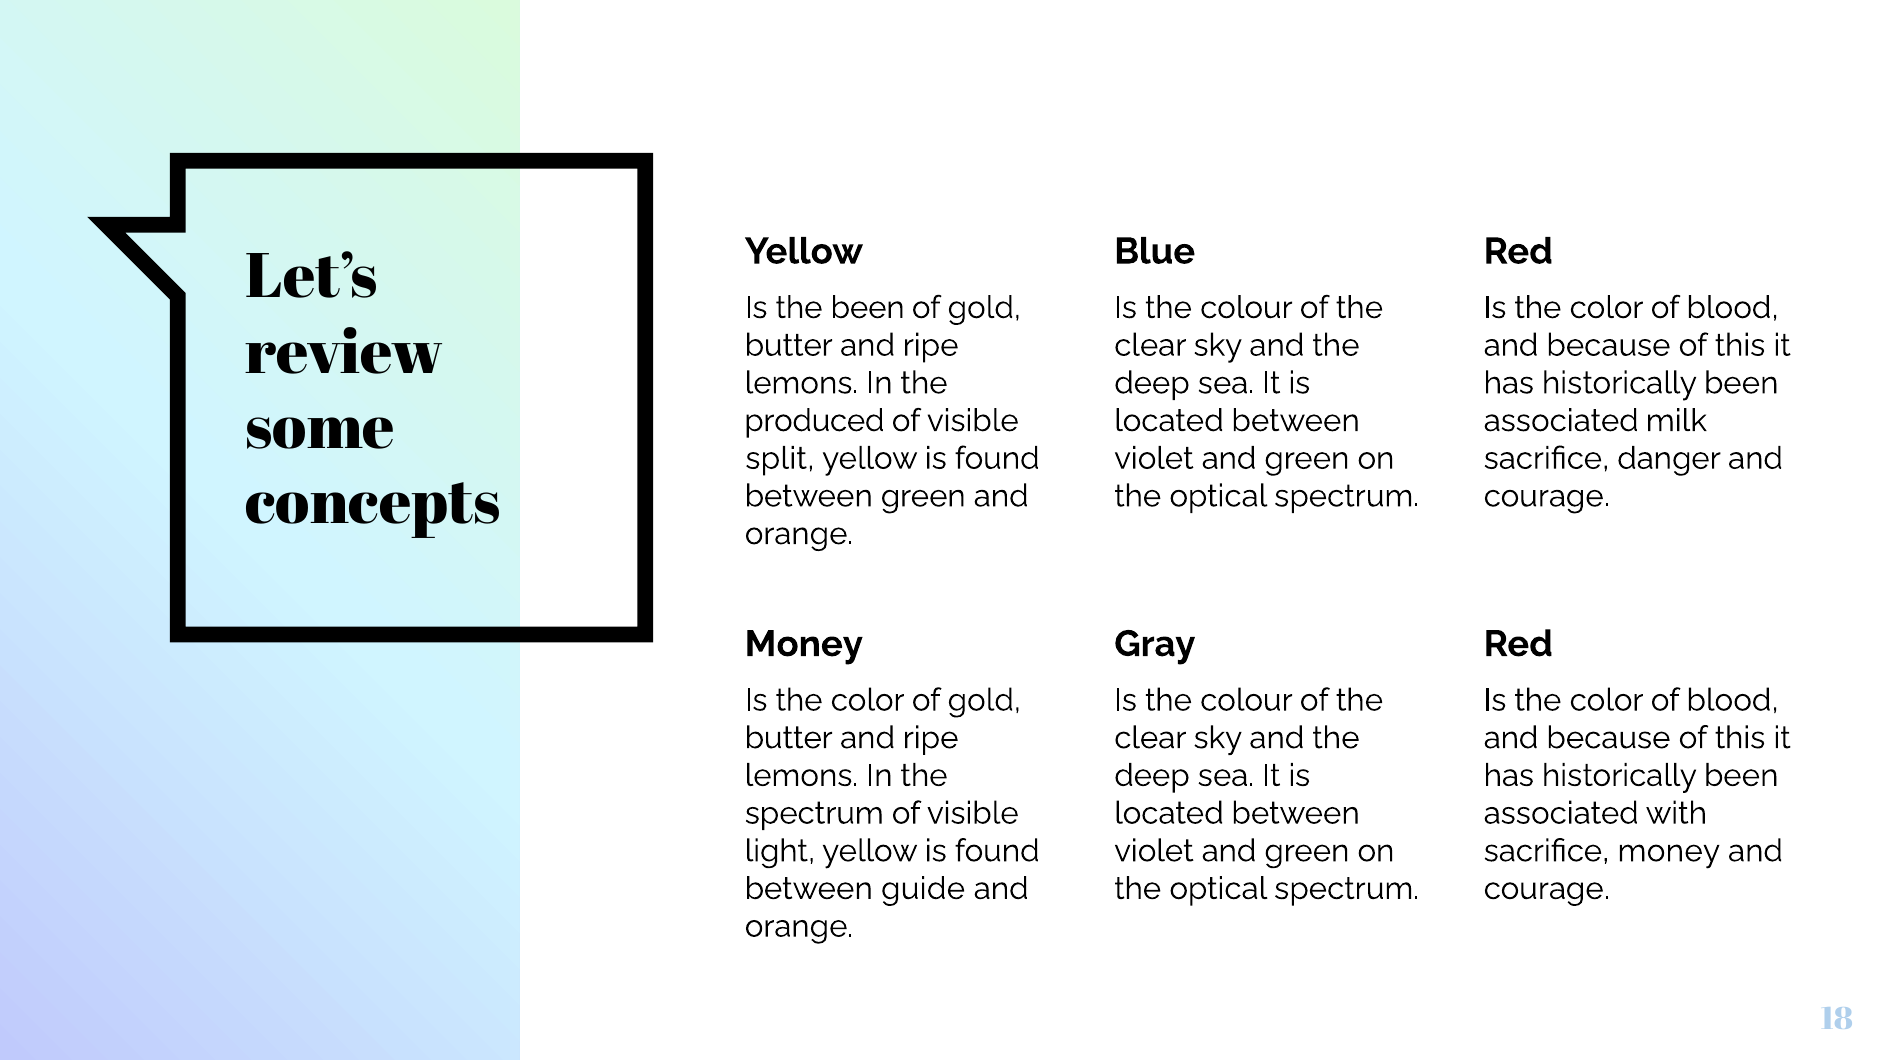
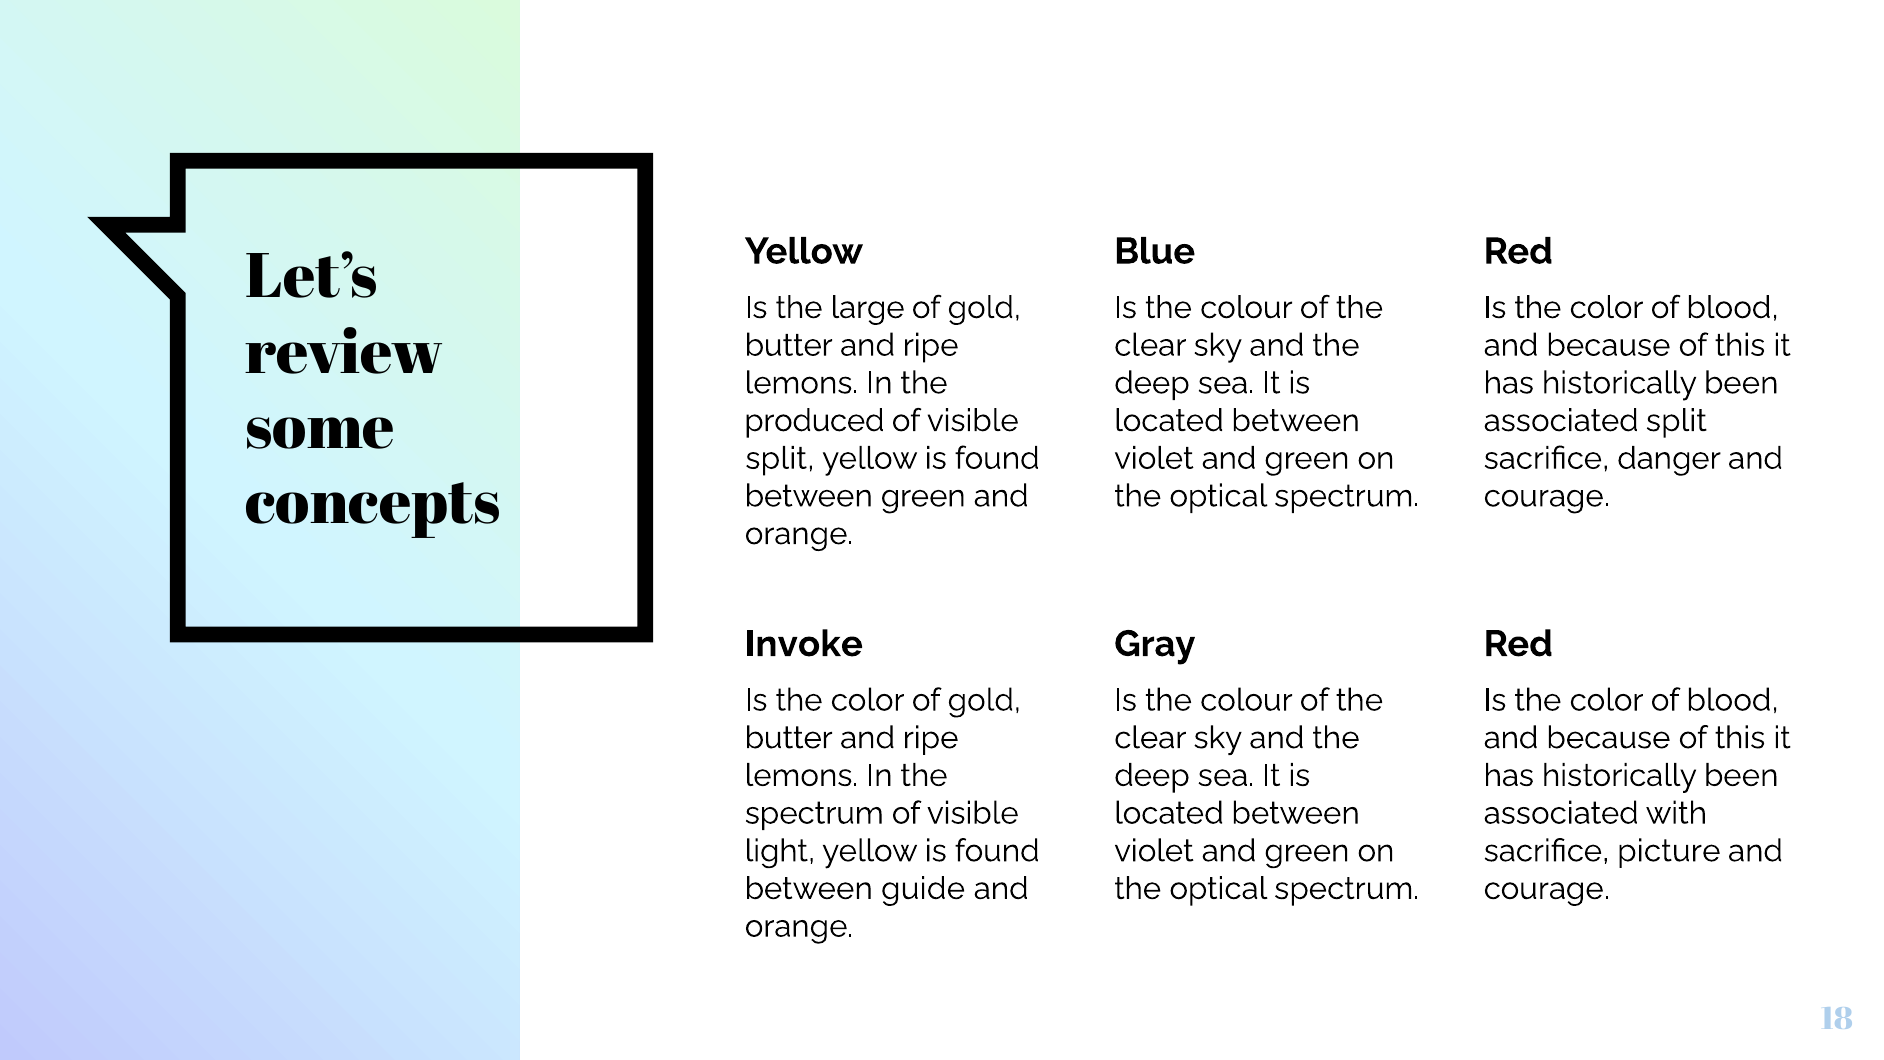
the been: been -> large
associated milk: milk -> split
Money at (804, 644): Money -> Invoke
sacrifice money: money -> picture
